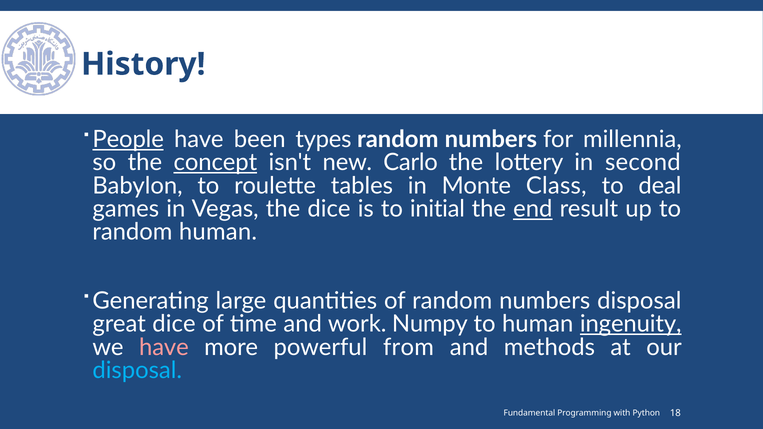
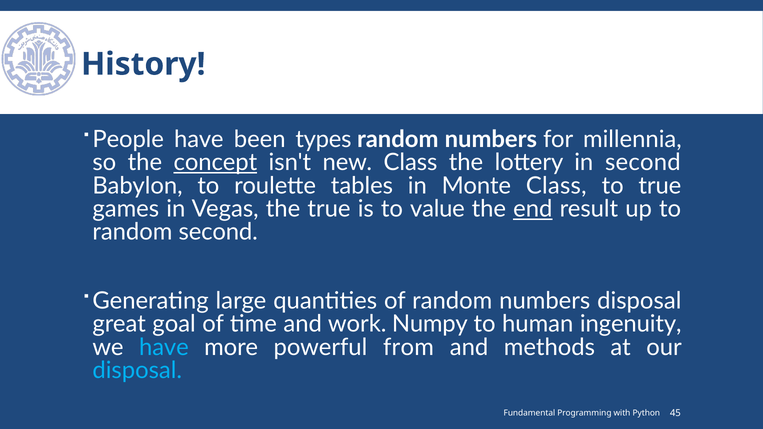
People underline: present -> none
new Carlo: Carlo -> Class
to deal: deal -> true
the dice: dice -> true
initial: initial -> value
random human: human -> second
great dice: dice -> goal
ingenuity underline: present -> none
have at (164, 347) colour: pink -> light blue
18: 18 -> 45
